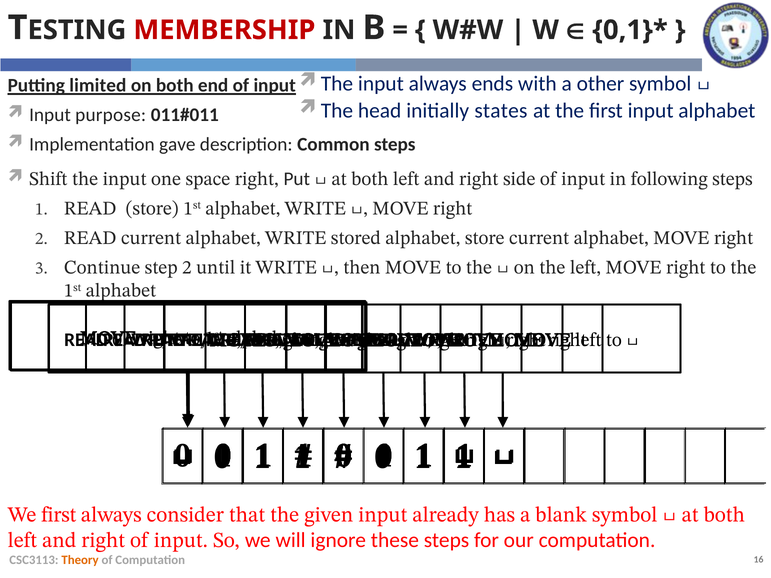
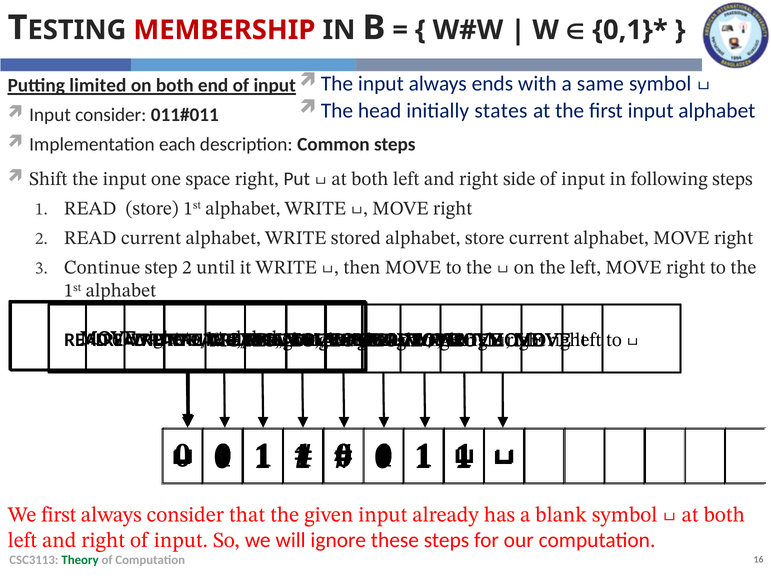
other: other -> same
purpose at (111, 115): purpose -> consider
gave: gave -> each
Theory colour: orange -> green
